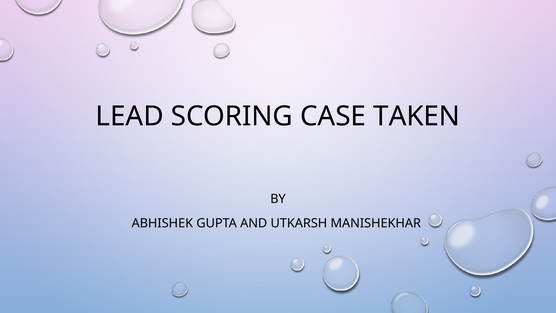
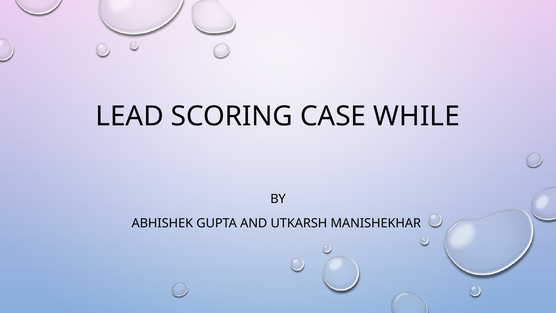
TAKEN: TAKEN -> WHILE
